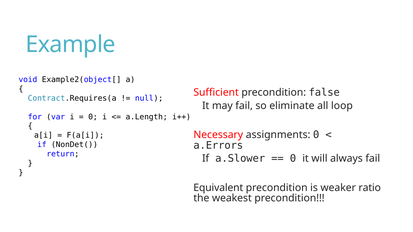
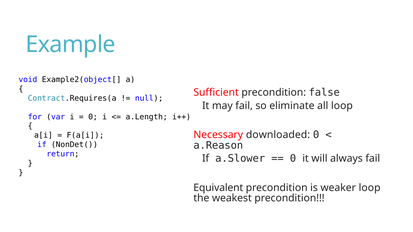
assignments: assignments -> downloaded
a.Errors: a.Errors -> a.Reason
weaker ratio: ratio -> loop
